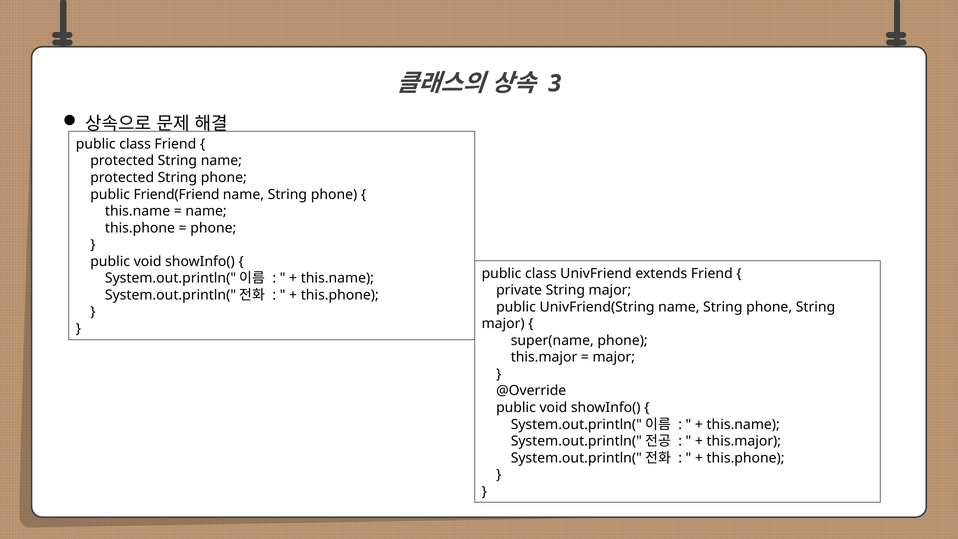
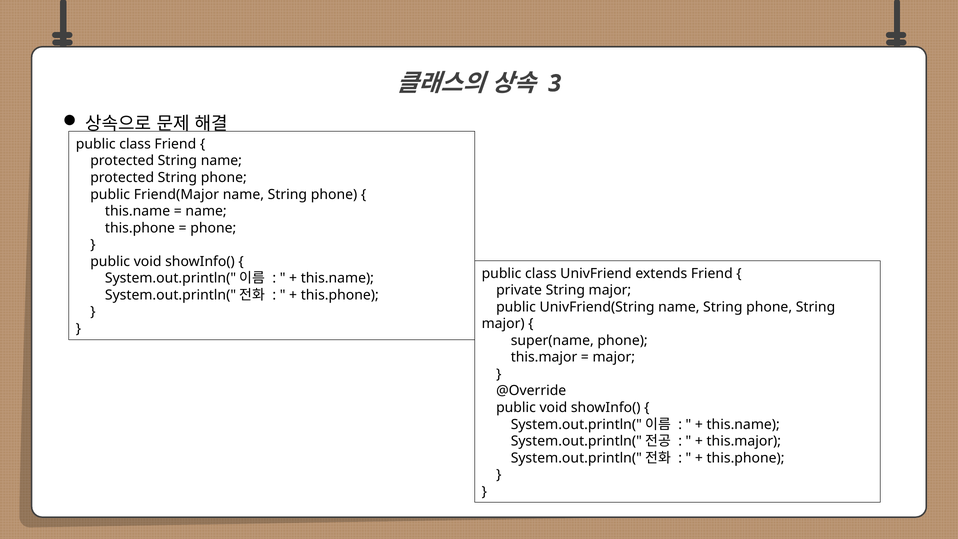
Friend(Friend: Friend(Friend -> Friend(Major
